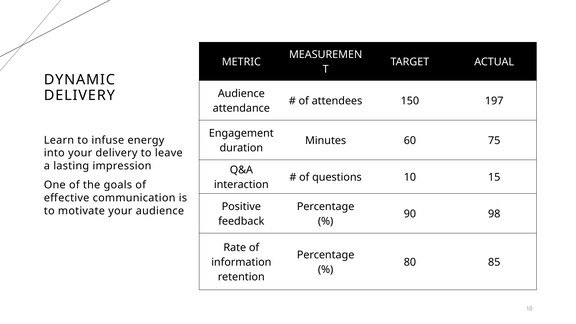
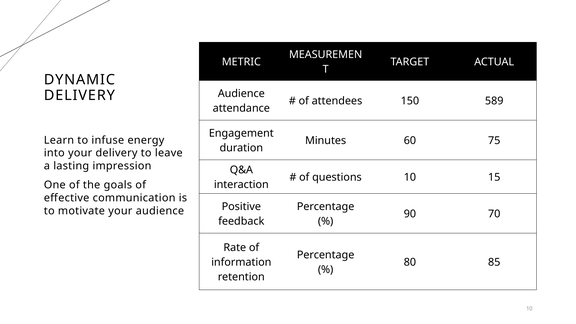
197: 197 -> 589
98: 98 -> 70
